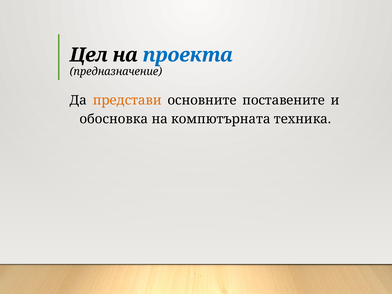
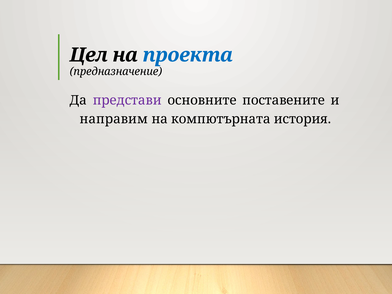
представи colour: orange -> purple
обосновка: обосновка -> направим
техника: техника -> история
